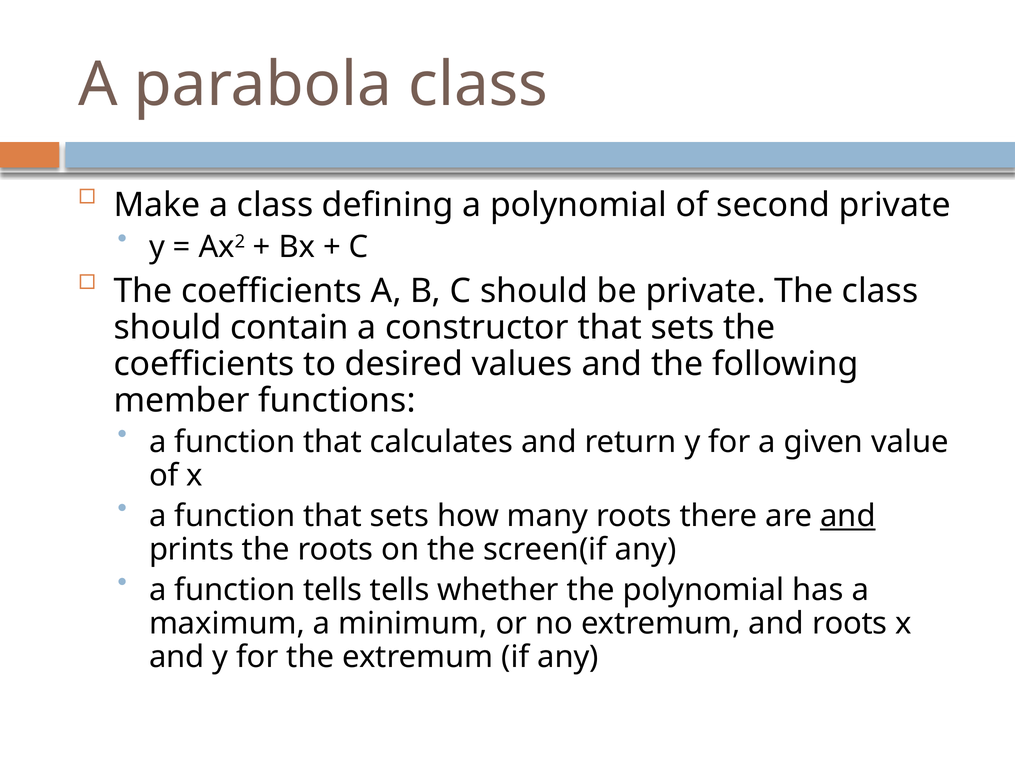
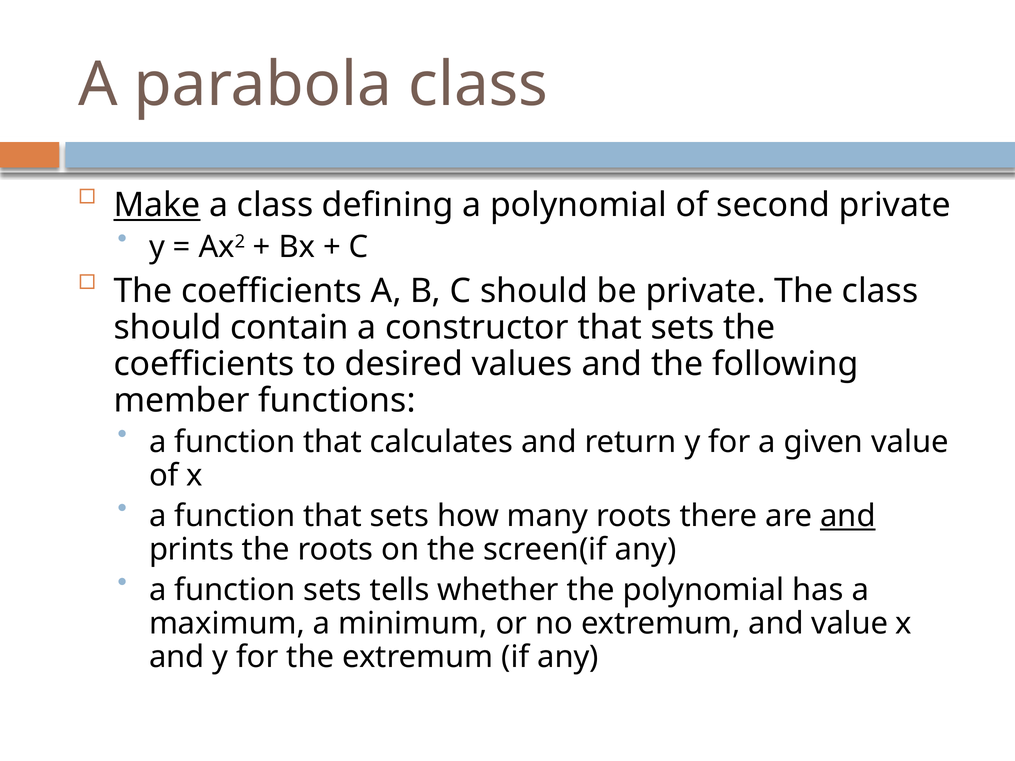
Make underline: none -> present
function tells: tells -> sets
and roots: roots -> value
